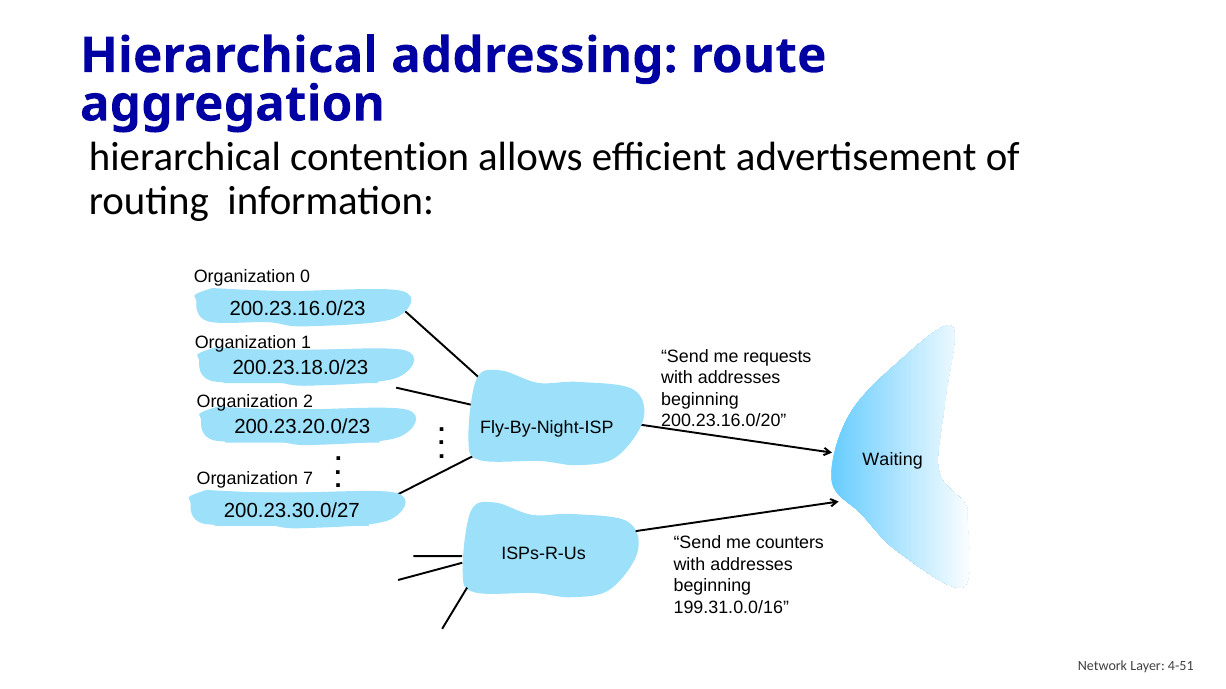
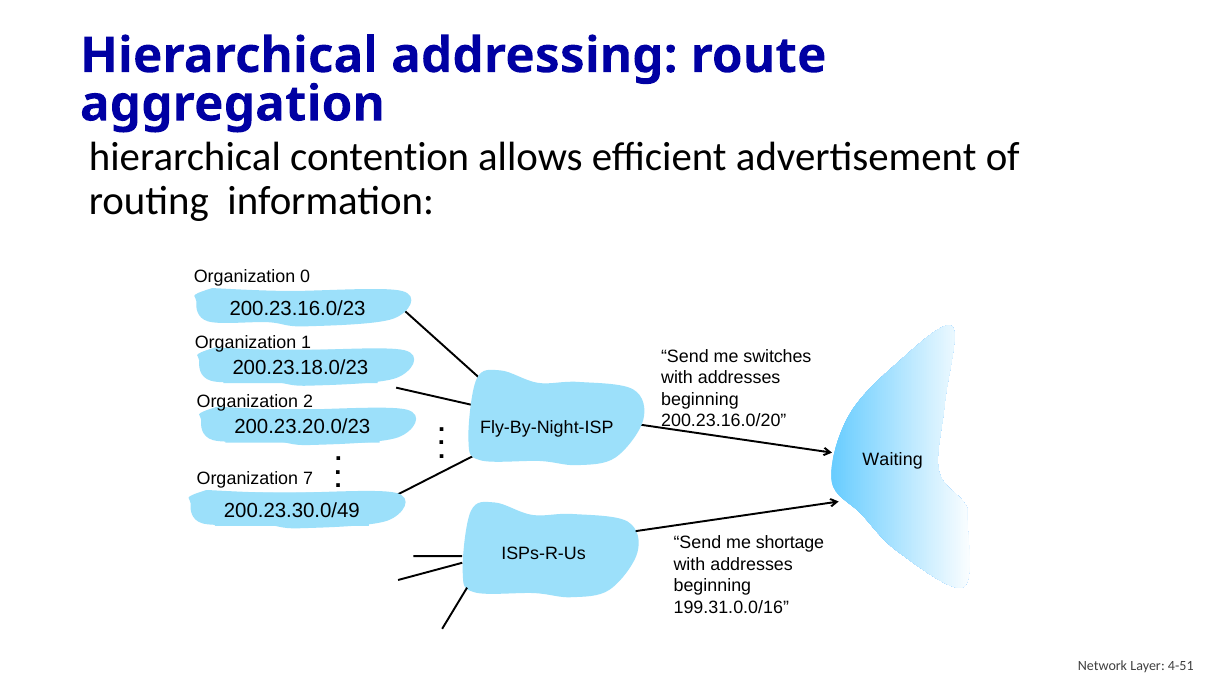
requests: requests -> switches
200.23.30.0/27: 200.23.30.0/27 -> 200.23.30.0/49
counters: counters -> shortage
